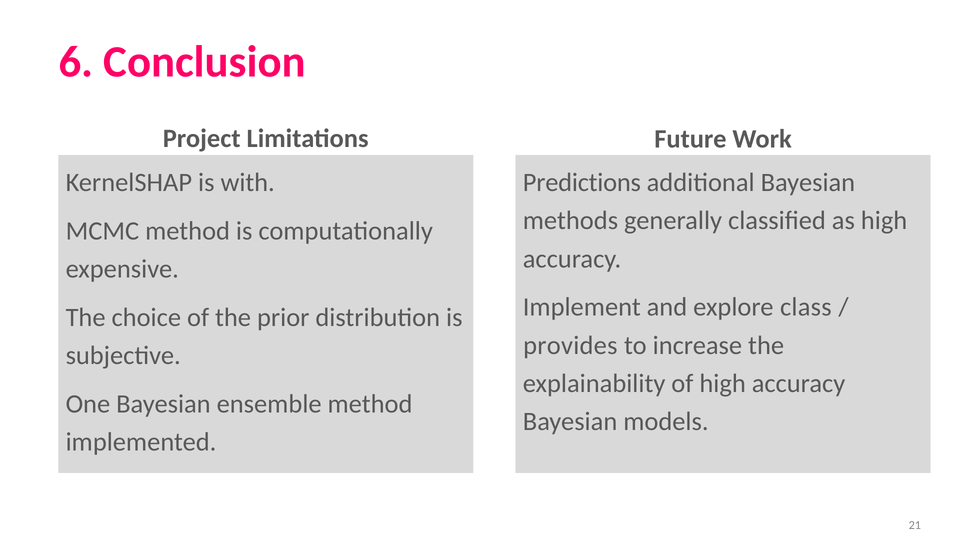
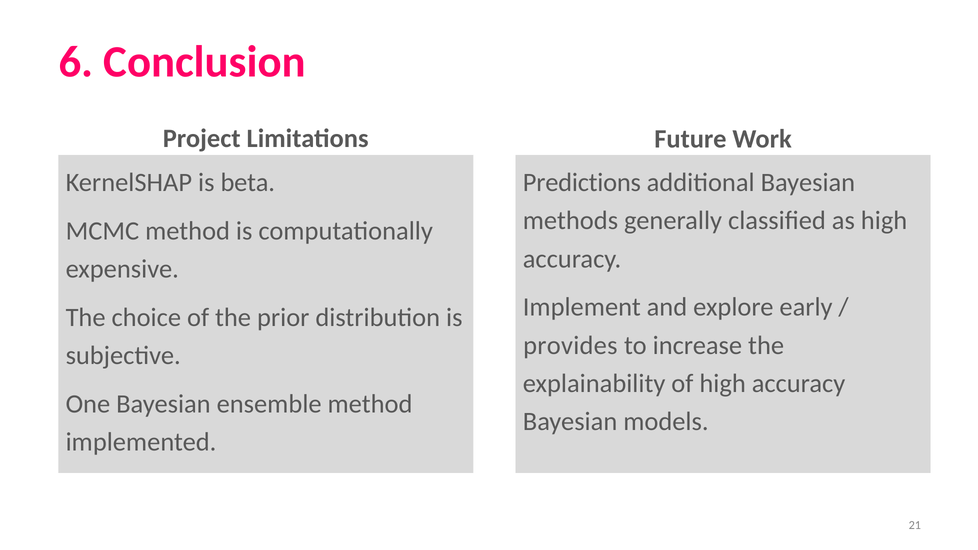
with: with -> beta
class: class -> early
